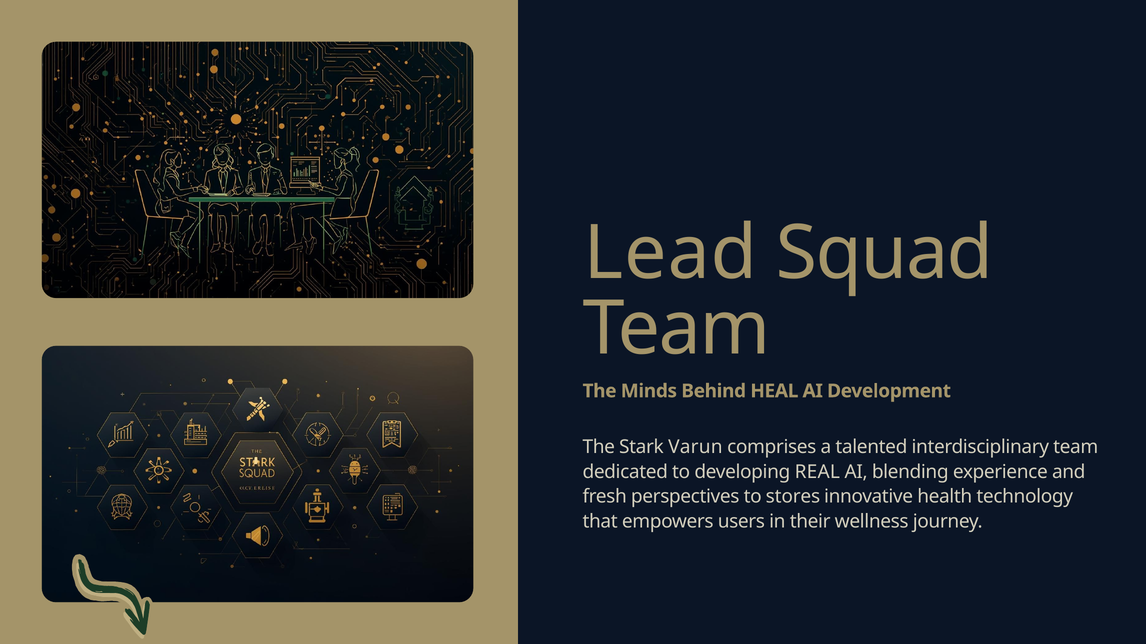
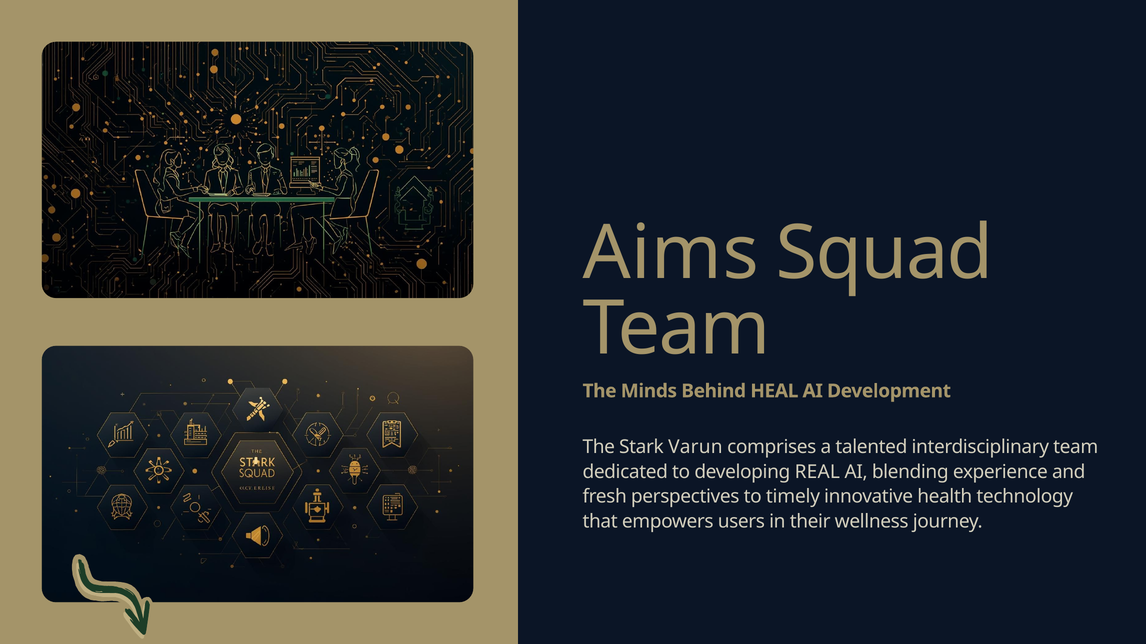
Lead: Lead -> Aims
stores: stores -> timely
